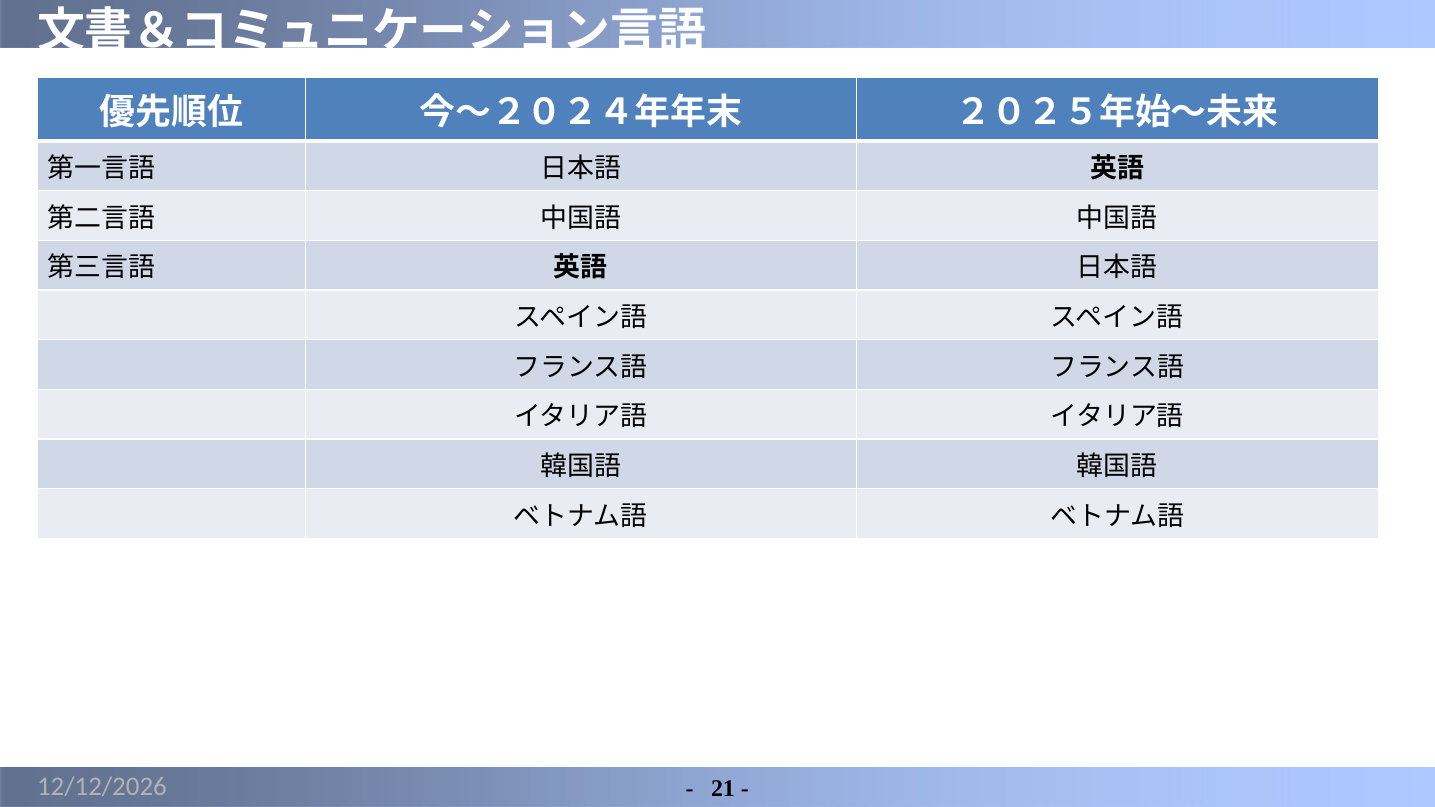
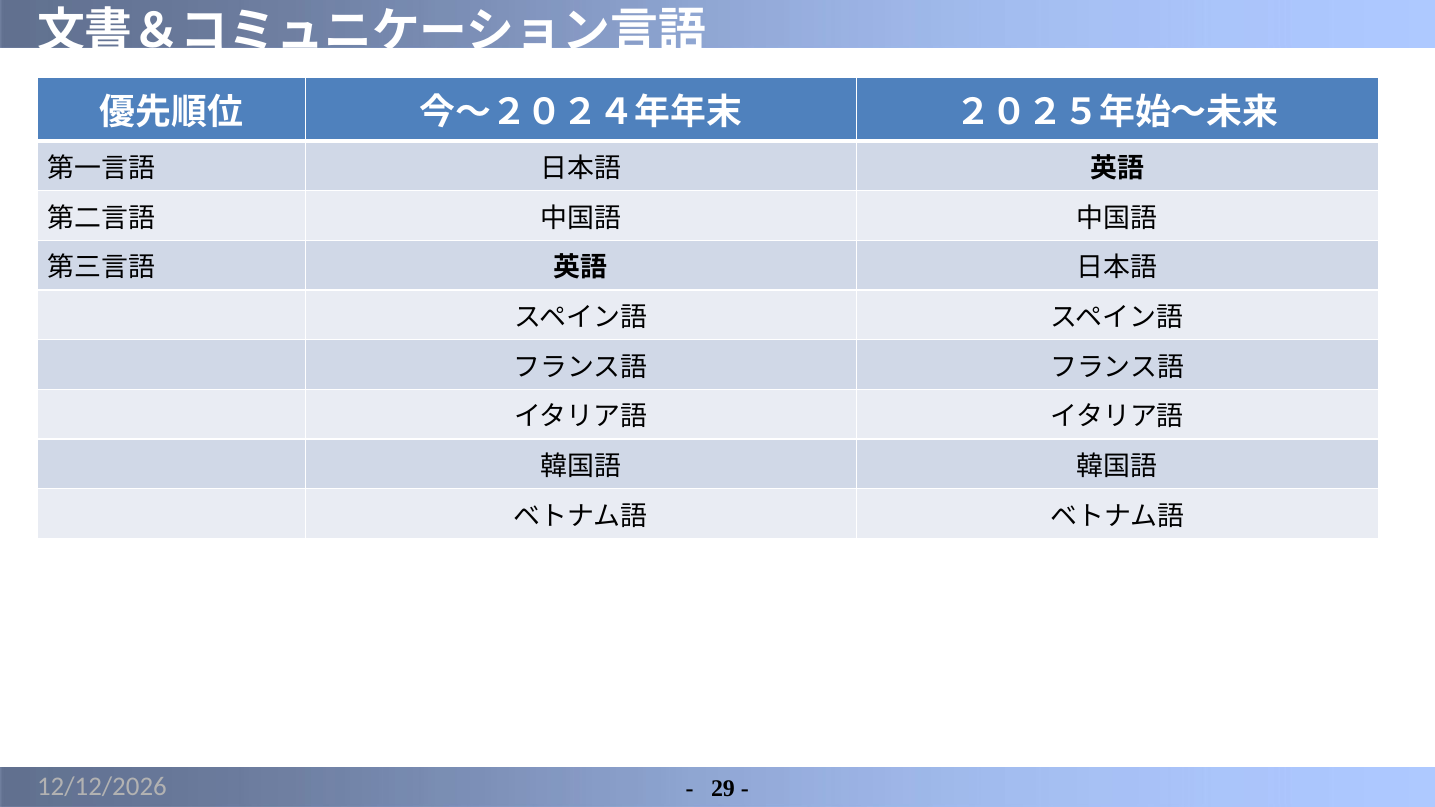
21: 21 -> 29
